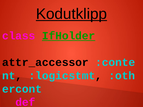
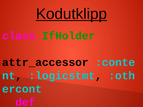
IfHolder at (69, 36) underline: present -> none
